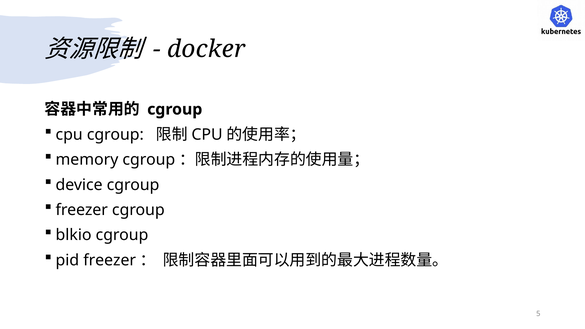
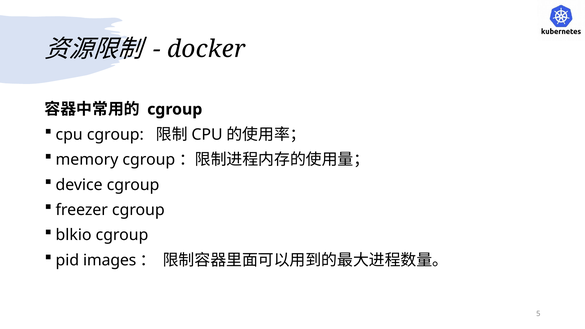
pid freezer: freezer -> images
